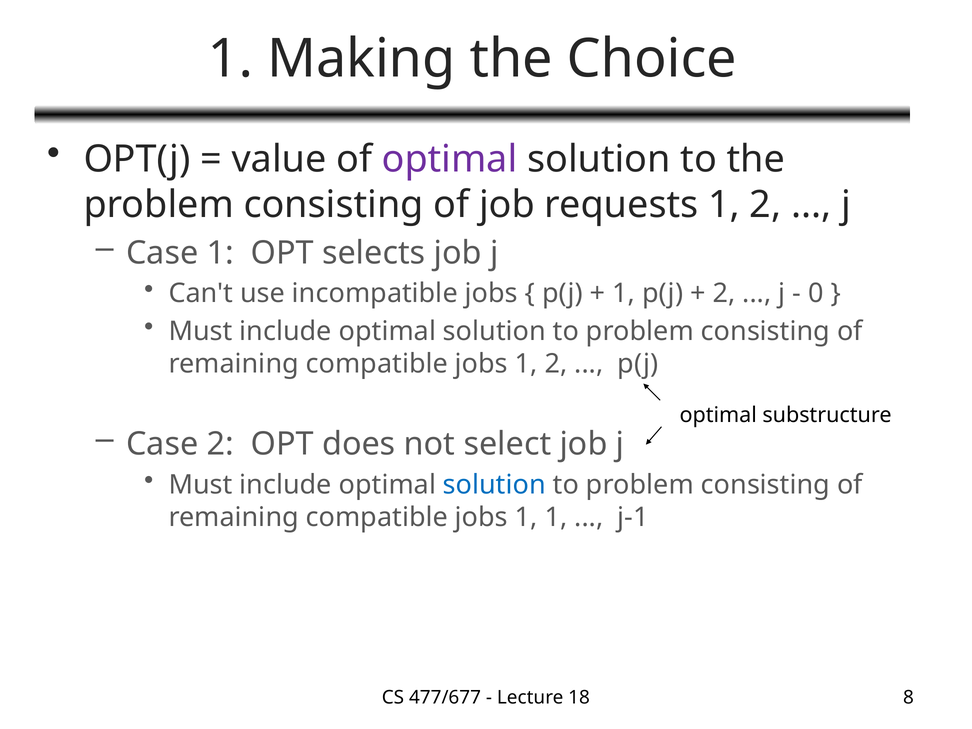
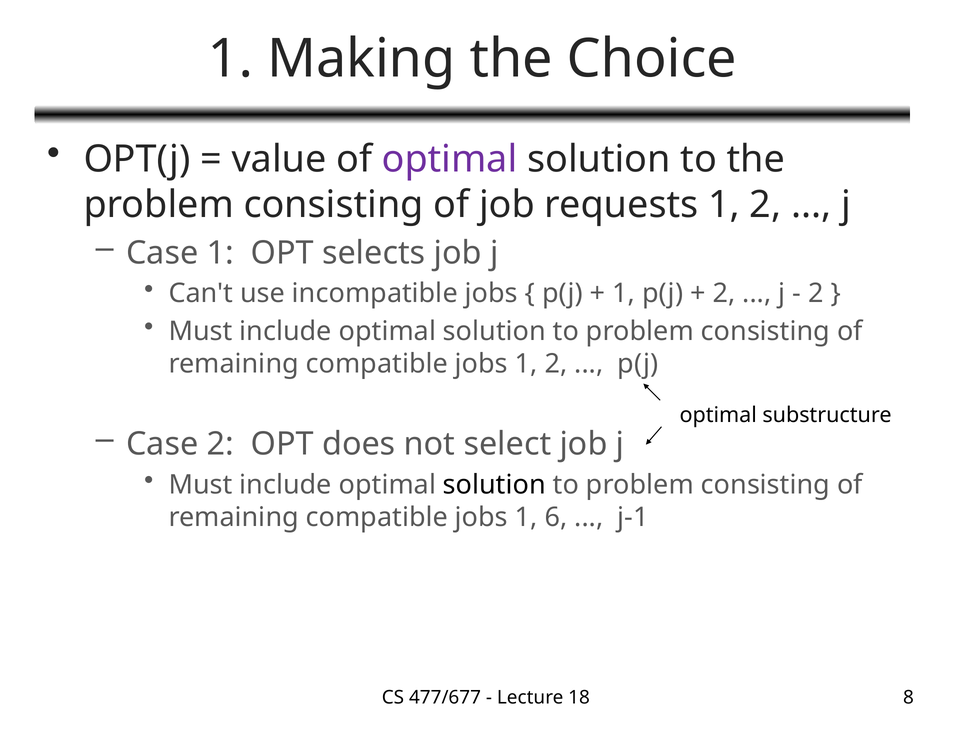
0 at (816, 294): 0 -> 2
solution at (494, 485) colour: blue -> black
1 1: 1 -> 6
